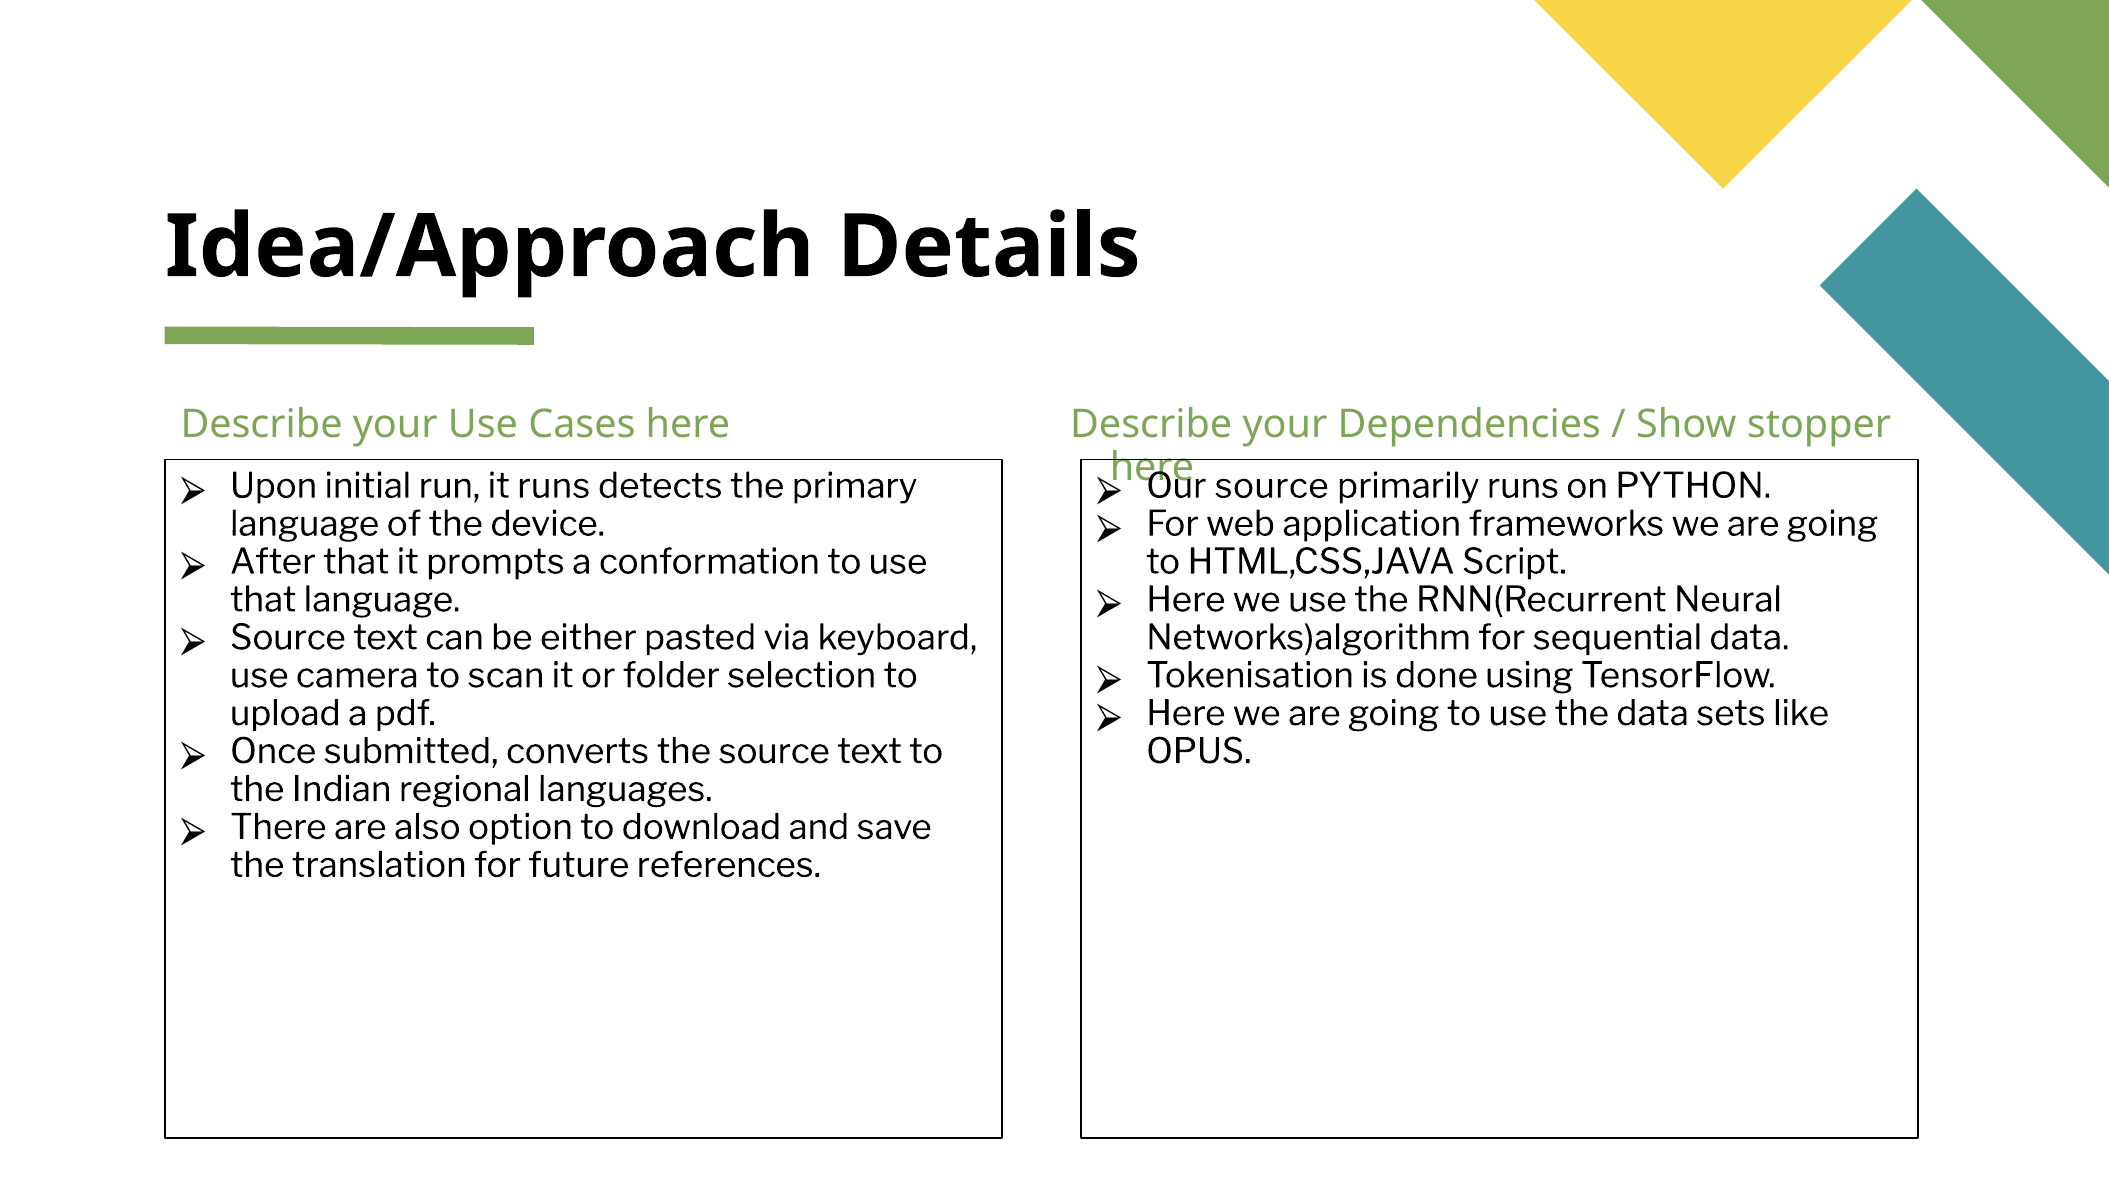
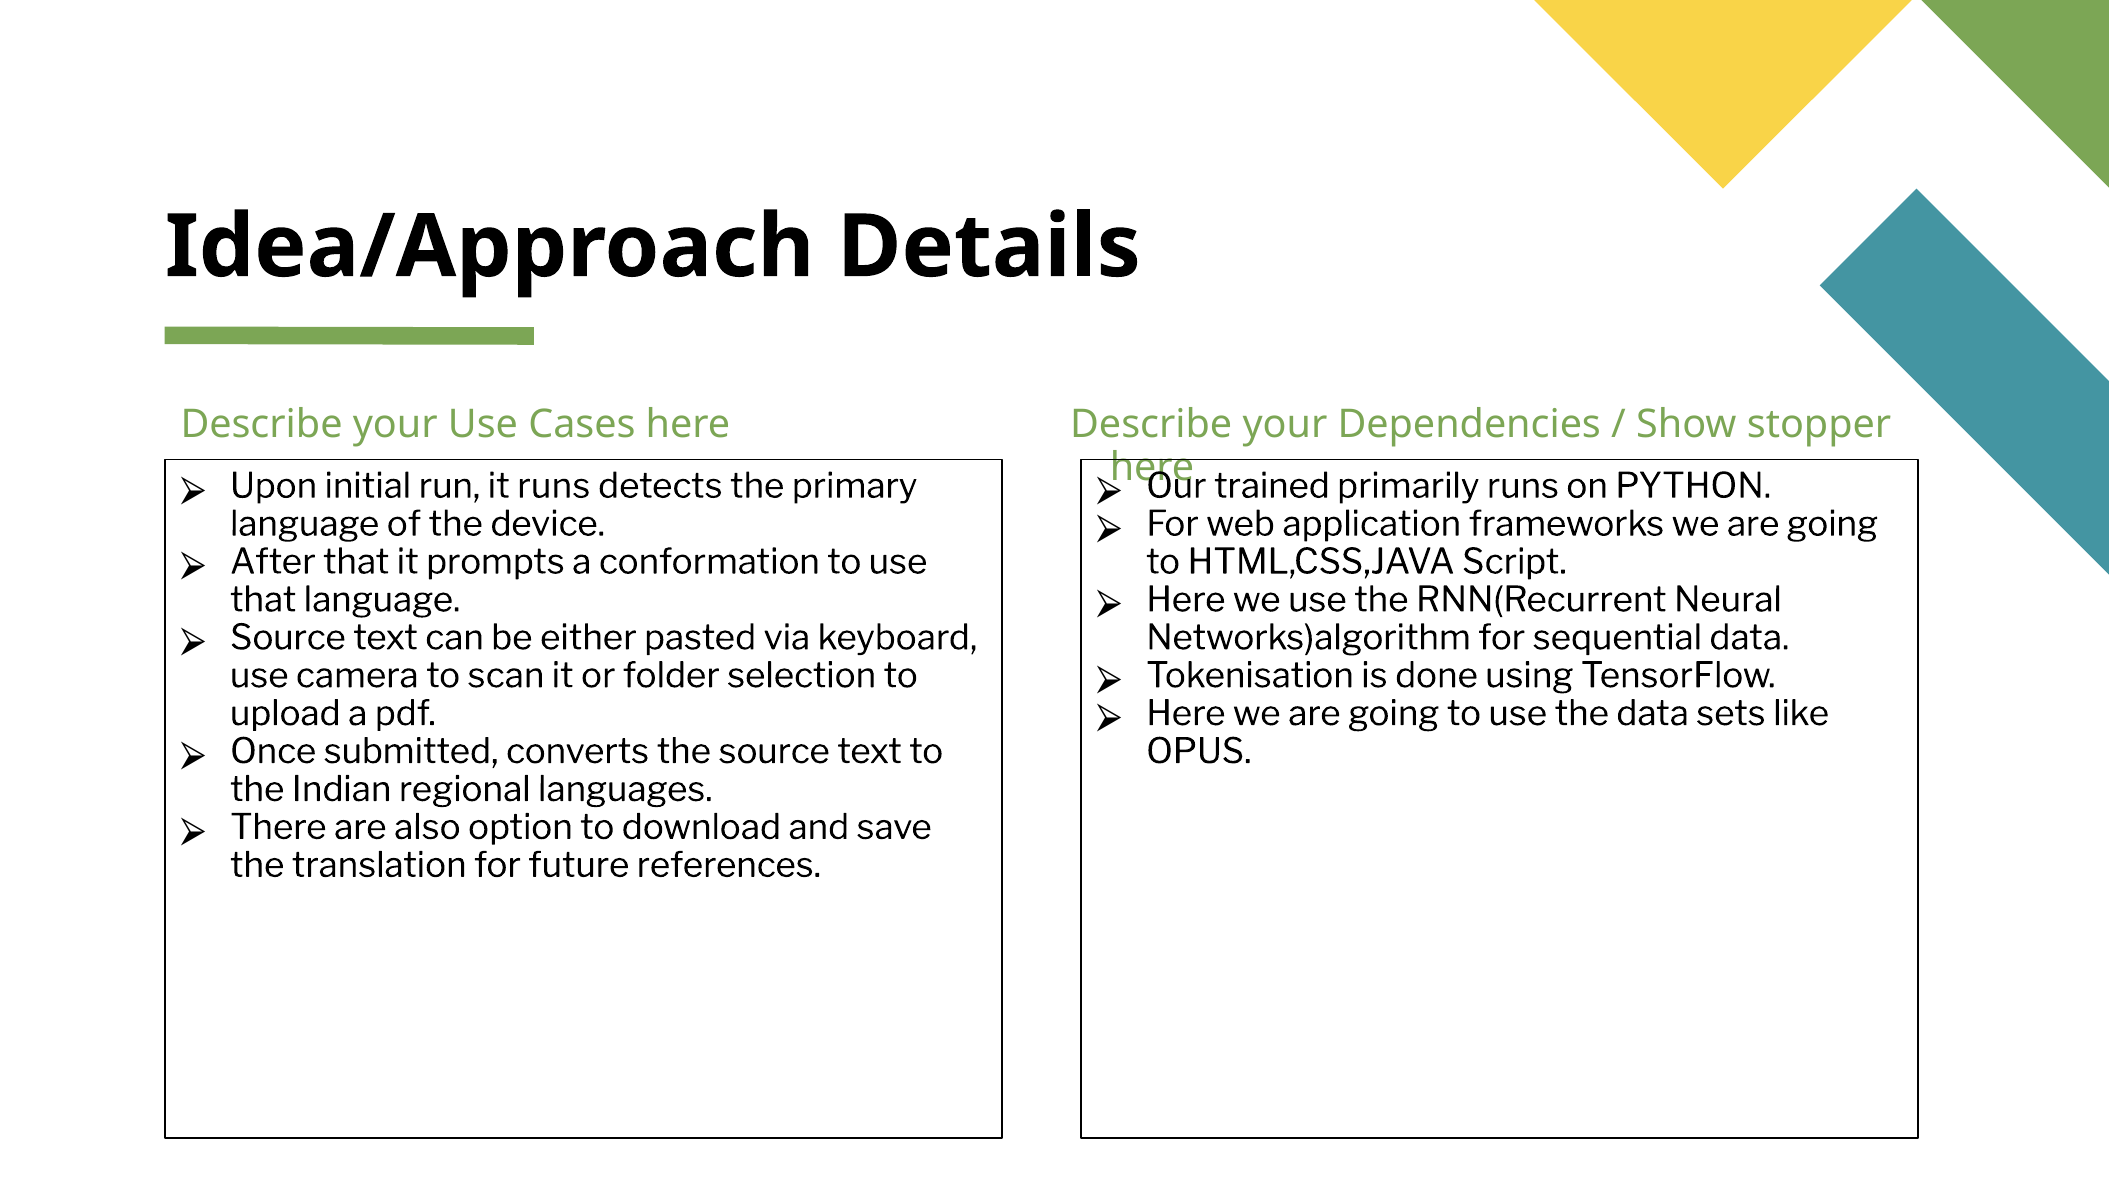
source at (1272, 486): source -> trained
